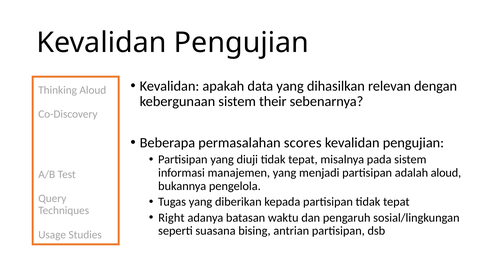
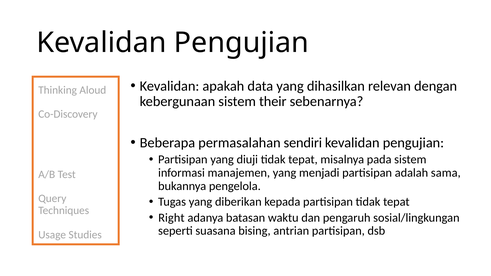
scores: scores -> sendiri
adalah aloud: aloud -> sama
